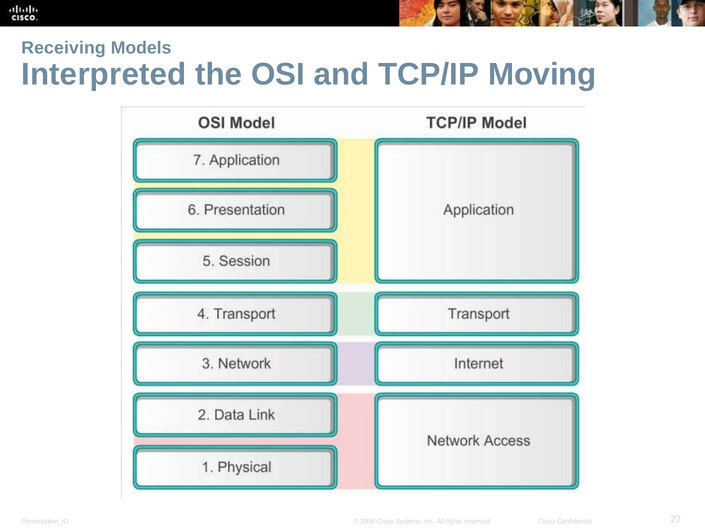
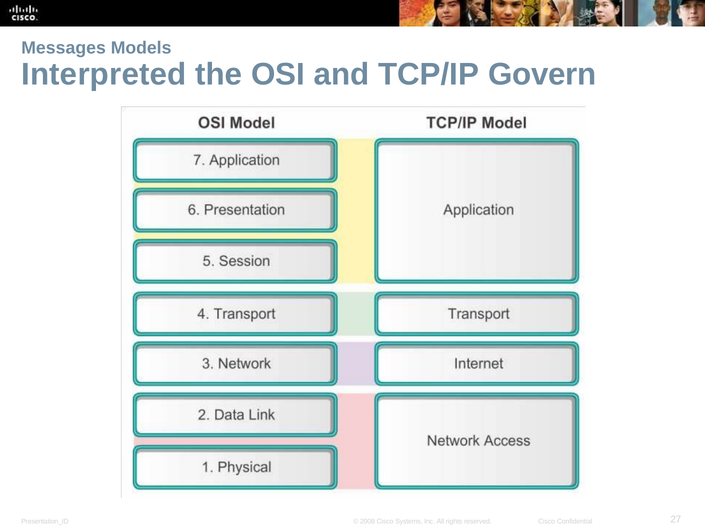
Receiving: Receiving -> Messages
Moving: Moving -> Govern
